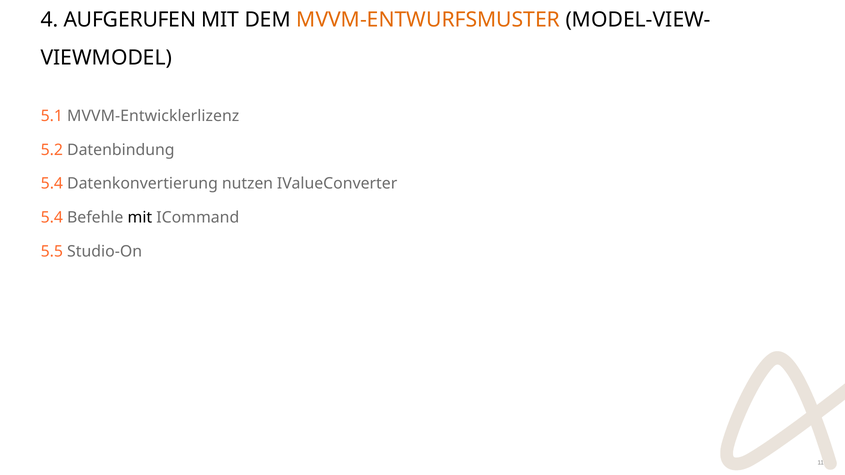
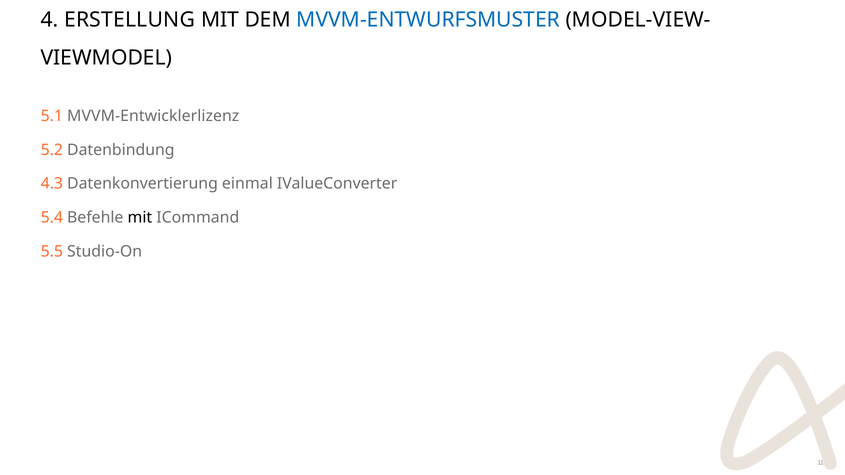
AUFGERUFEN: AUFGERUFEN -> ERSTELLUNG
MVVM-ENTWURFSMUSTER colour: orange -> blue
5.4 at (52, 184): 5.4 -> 4.3
nutzen: nutzen -> einmal
